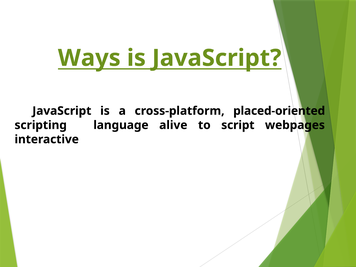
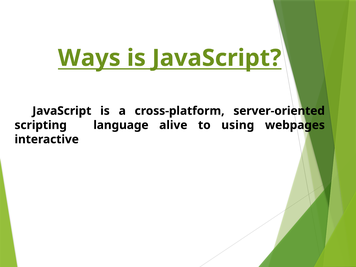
placed-oriented: placed-oriented -> server-oriented
script: script -> using
